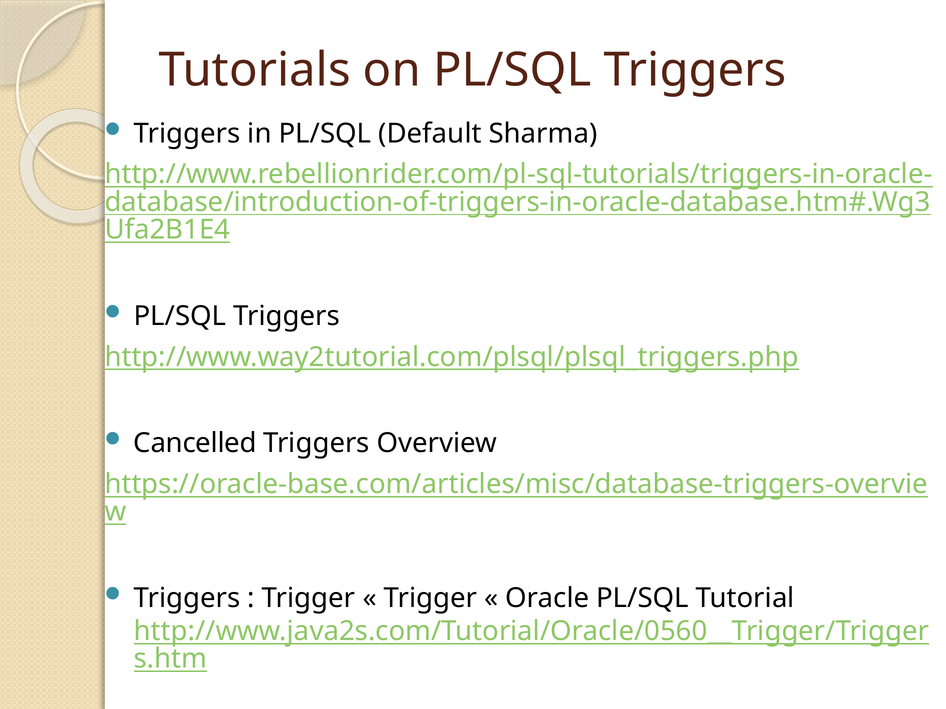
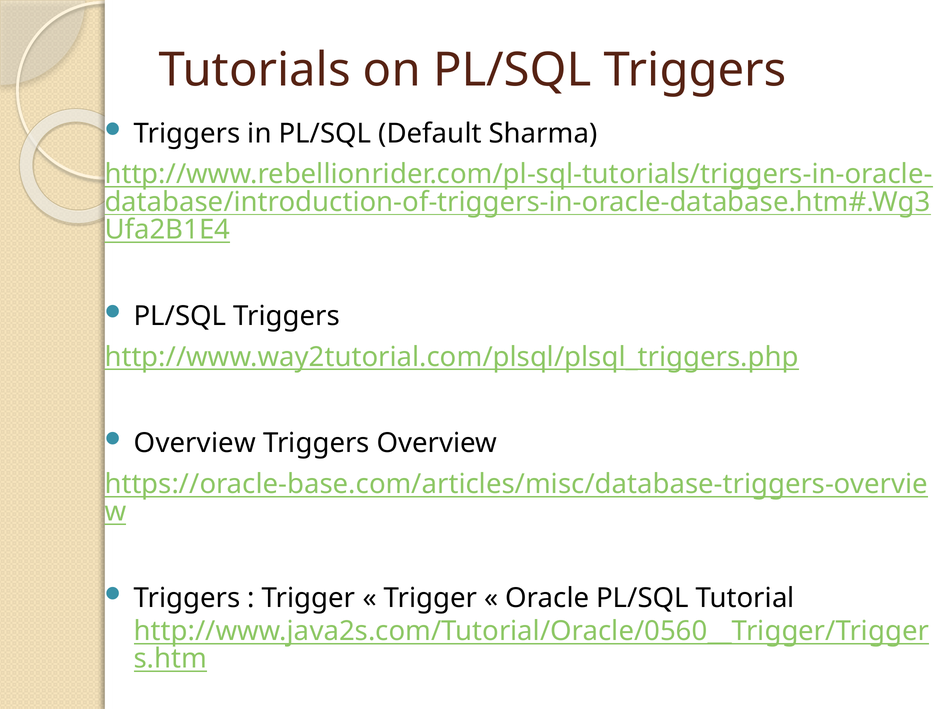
Cancelled at (195, 444): Cancelled -> Overview
